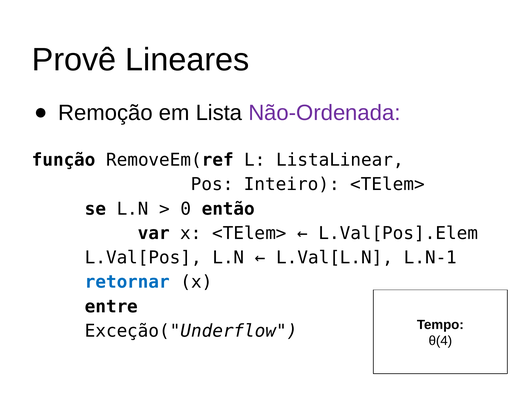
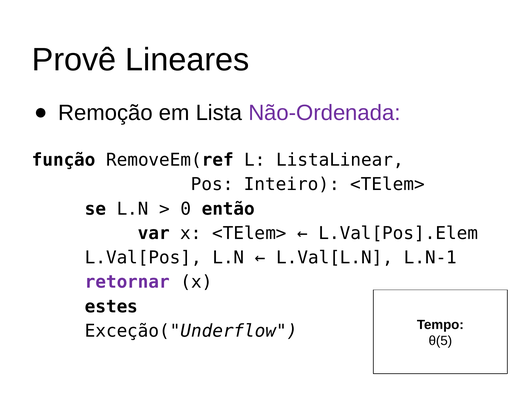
retornar colour: blue -> purple
entre: entre -> estes
θ(4: θ(4 -> θ(5
